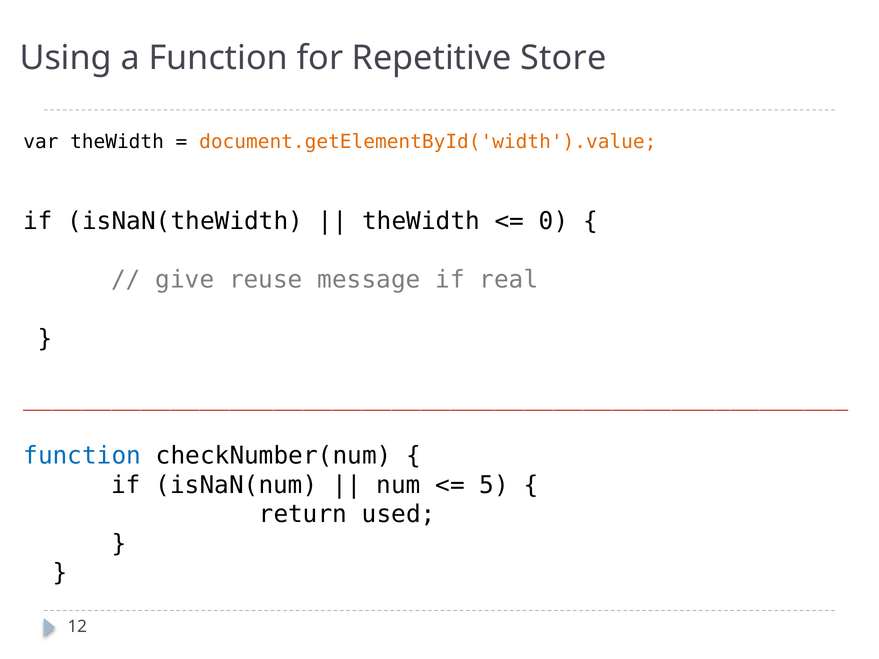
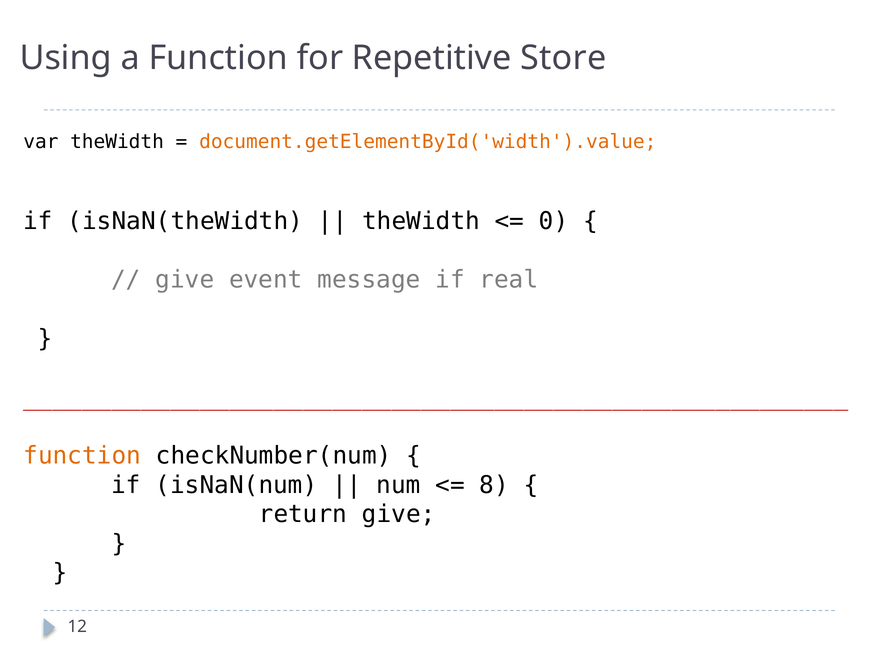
reuse: reuse -> event
function at (82, 456) colour: blue -> orange
5: 5 -> 8
return used: used -> give
